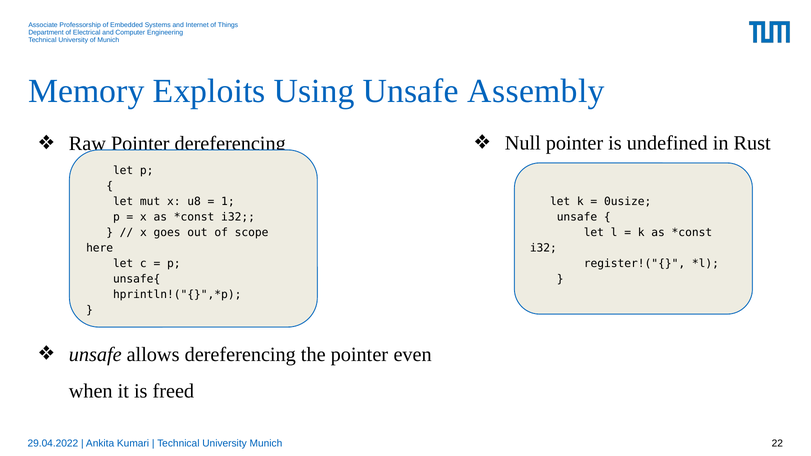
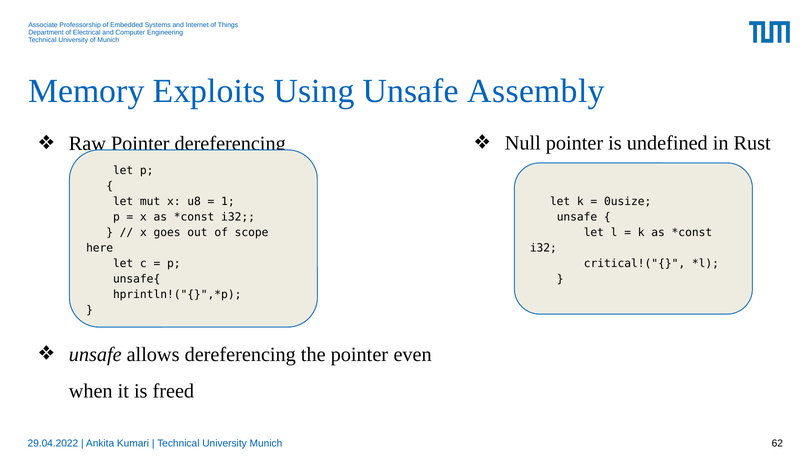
register!("{: register!("{ -> critical!("{
22: 22 -> 62
